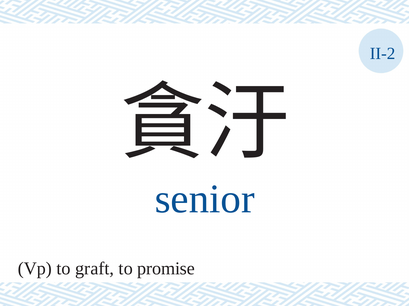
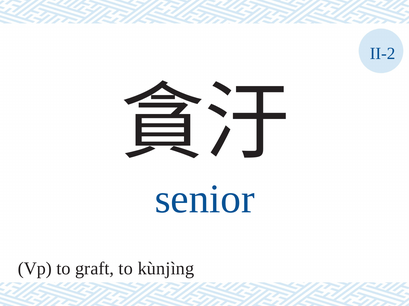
promise: promise -> kùnjìng
